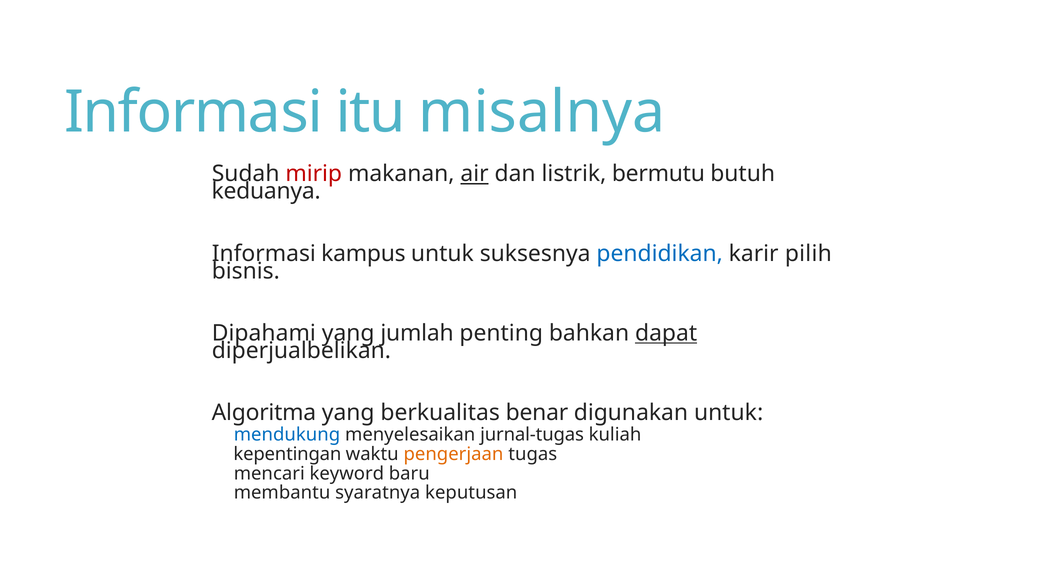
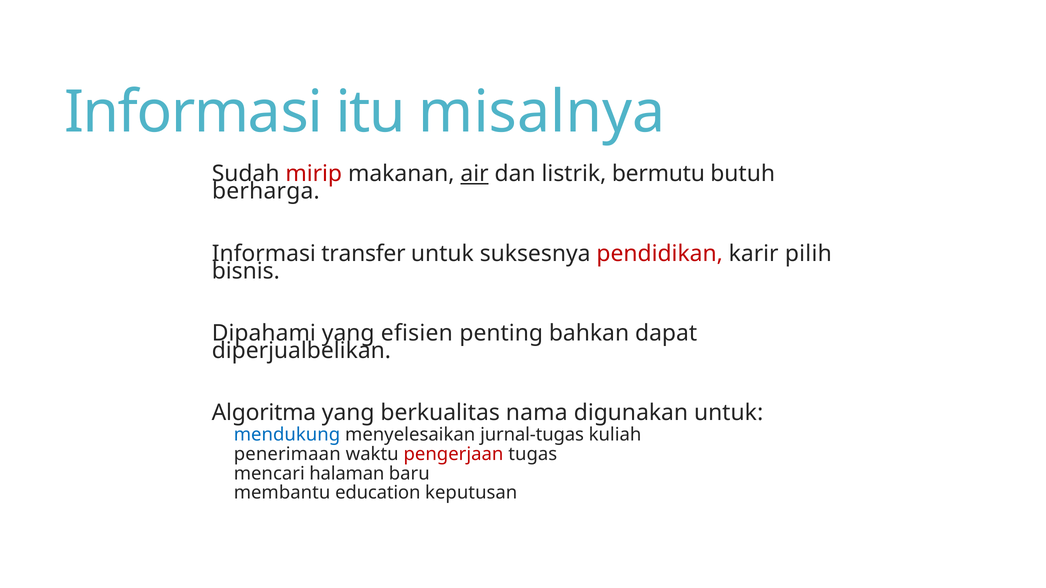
keduanya: keduanya -> berharga
kampus: kampus -> transfer
pendidikan colour: blue -> red
jumlah: jumlah -> efisien
dapat underline: present -> none
benar: benar -> nama
kepentingan: kepentingan -> penerimaan
pengerjaan colour: orange -> red
keyword: keyword -> halaman
syaratnya: syaratnya -> education
